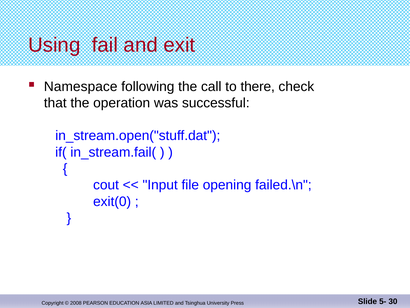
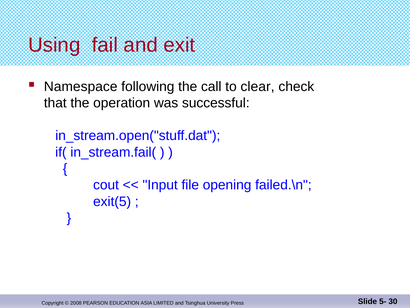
there: there -> clear
exit(0: exit(0 -> exit(5
